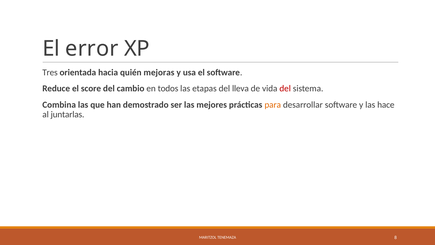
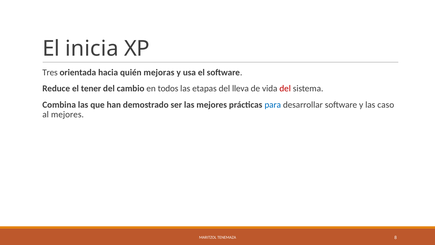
error: error -> inicia
score: score -> tener
para colour: orange -> blue
hace: hace -> caso
al juntarlas: juntarlas -> mejores
